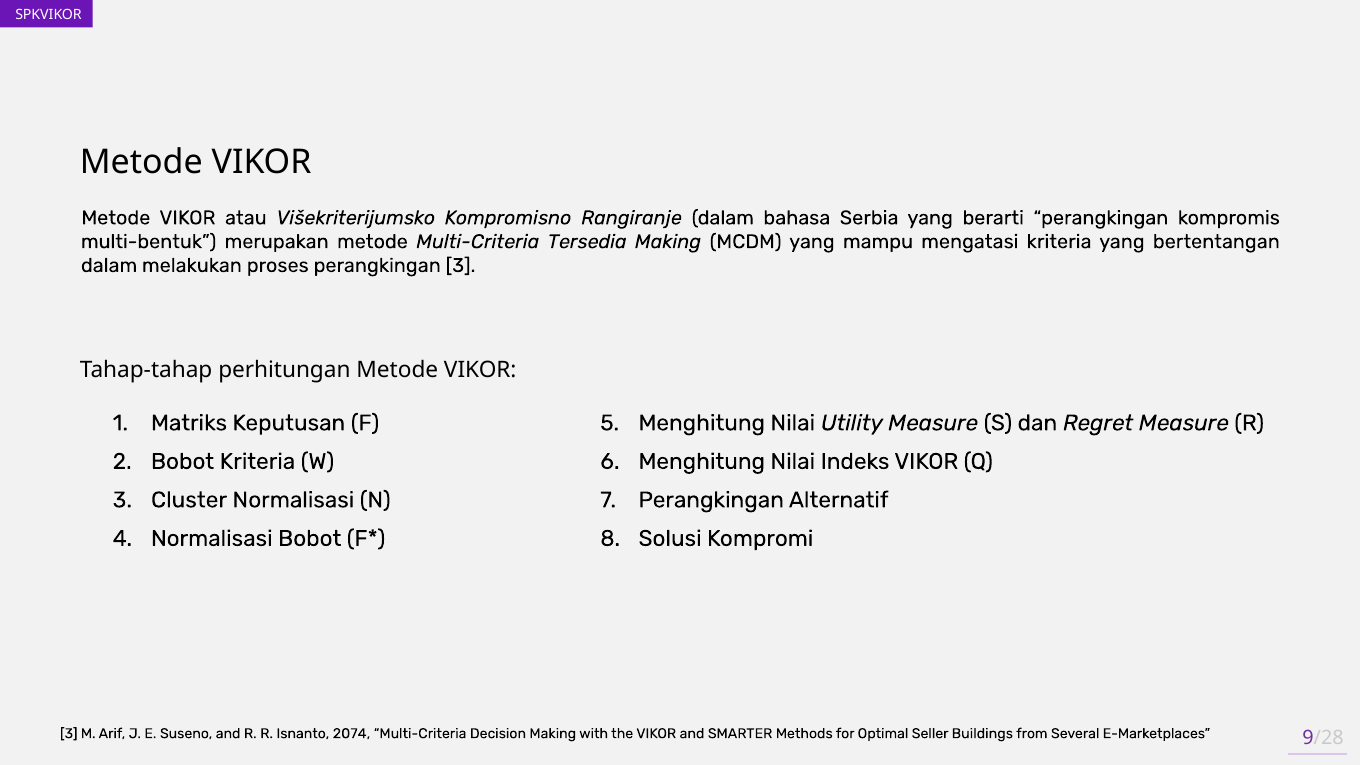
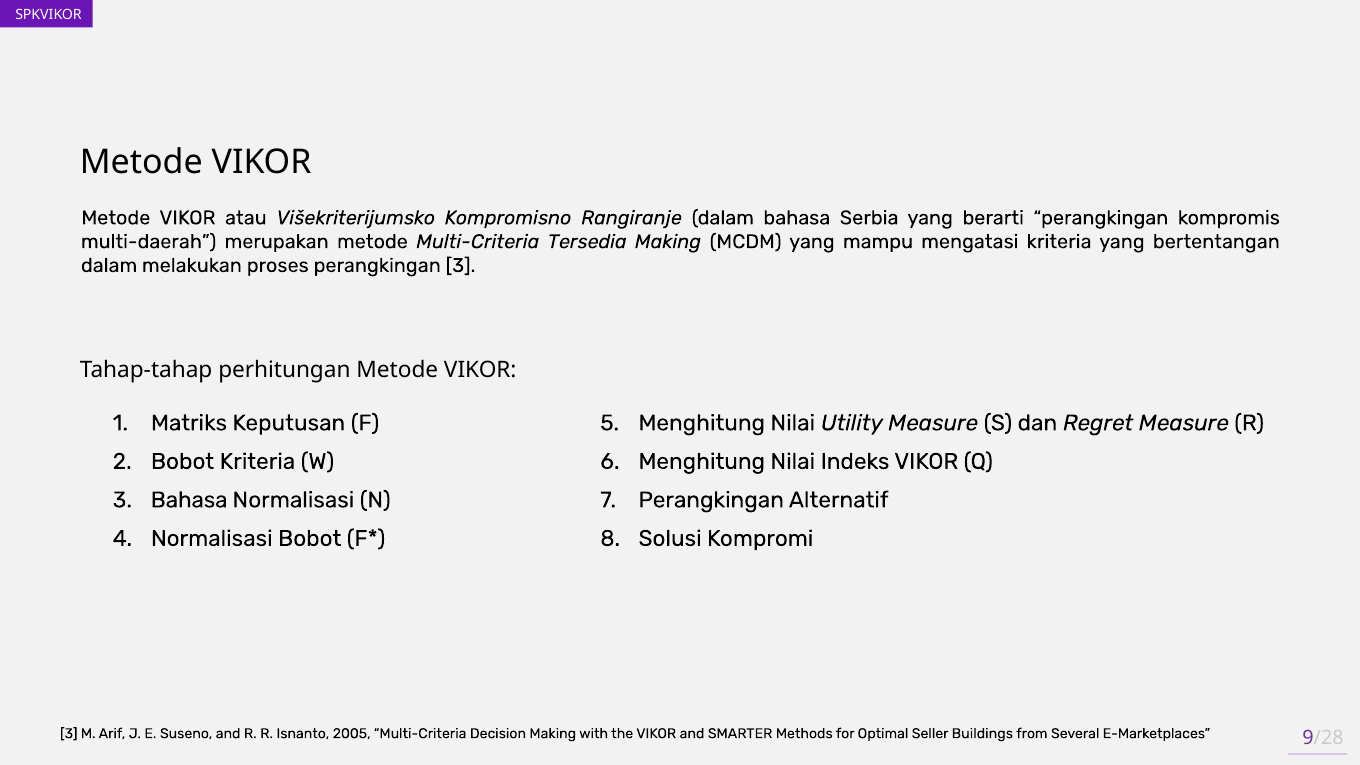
multi-bentuk: multi-bentuk -> multi-daerah
3 Cluster: Cluster -> Bahasa
2074: 2074 -> 2005
